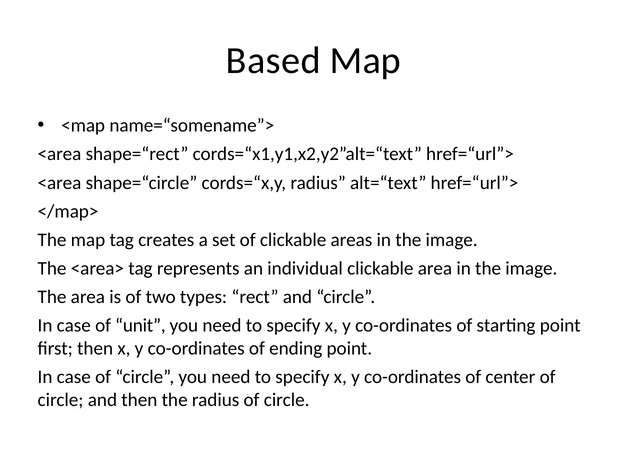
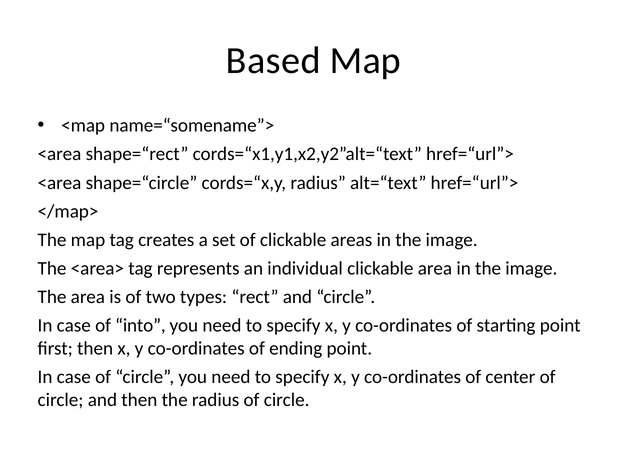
unit: unit -> into
